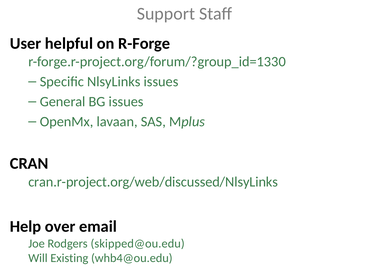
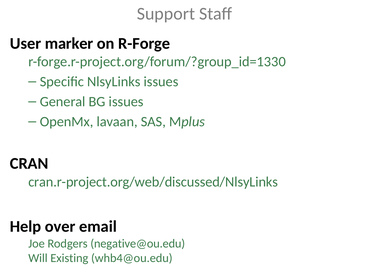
helpful: helpful -> marker
skipped@ou.edu: skipped@ou.edu -> negative@ou.edu
